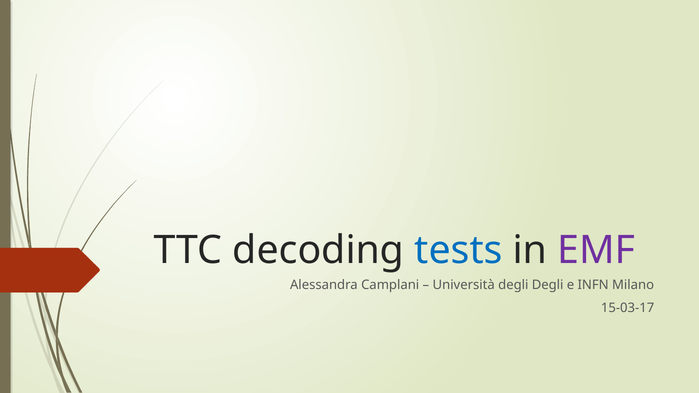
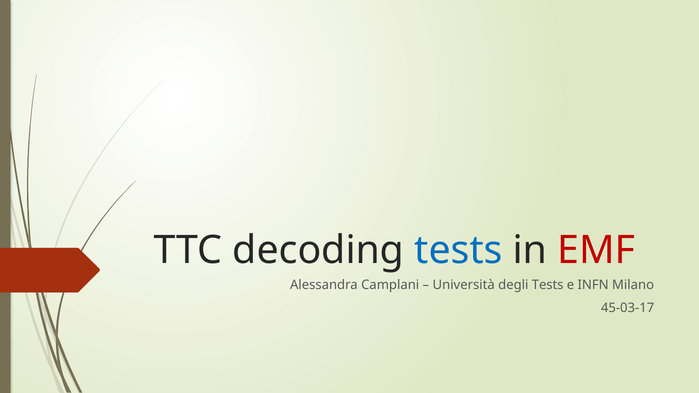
EMF colour: purple -> red
degli Degli: Degli -> Tests
15-03-17: 15-03-17 -> 45-03-17
